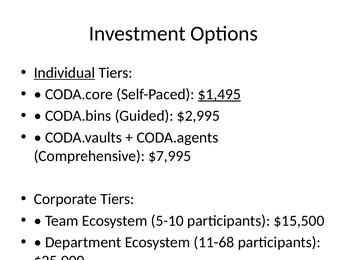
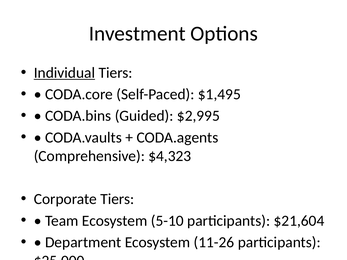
$1,495 underline: present -> none
$7,995: $7,995 -> $4,323
$15,500: $15,500 -> $21,604
11-68: 11-68 -> 11-26
